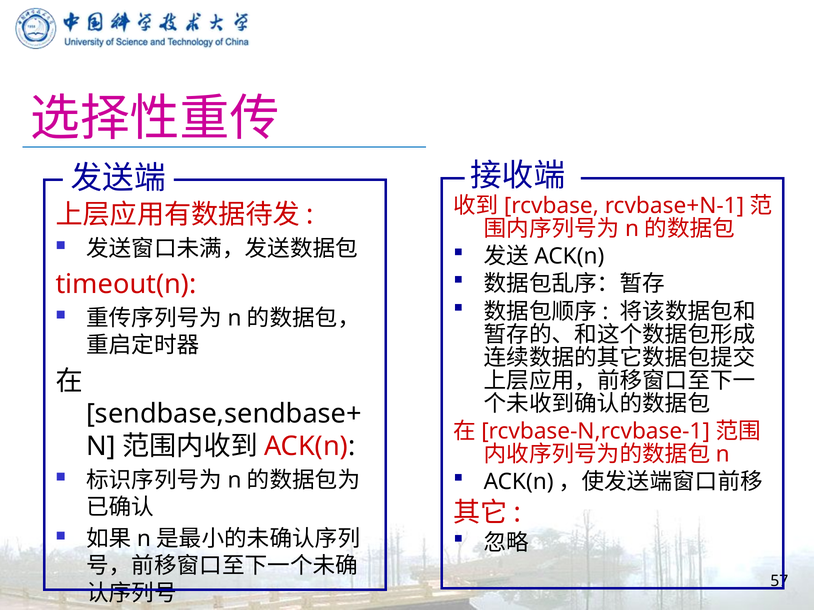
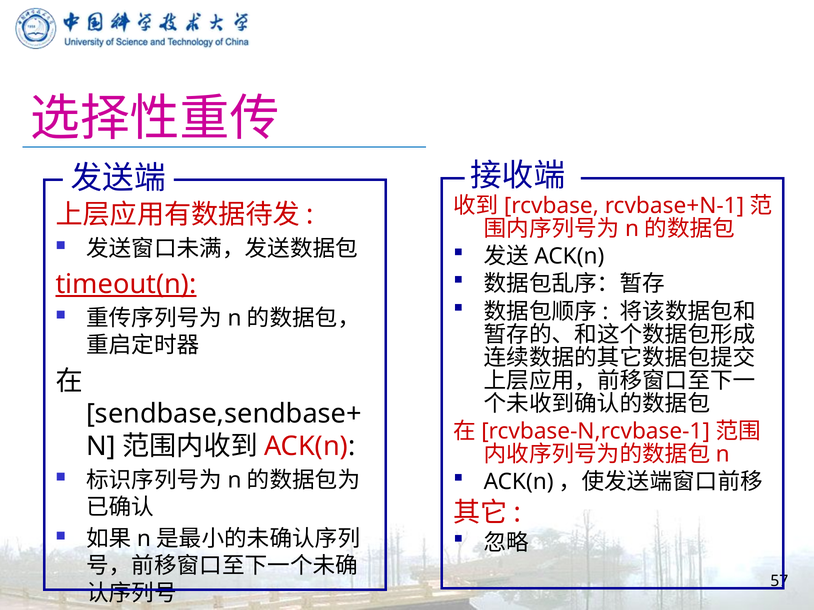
timeout(n underline: none -> present
